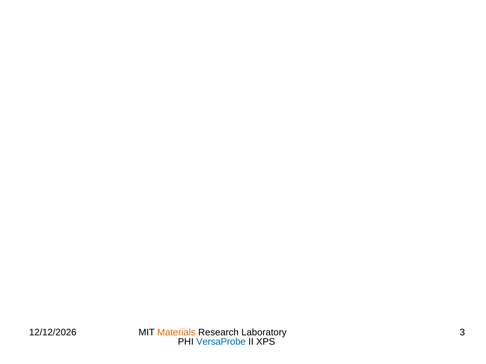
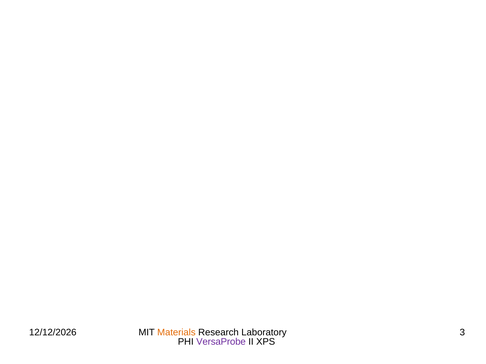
VersaProbe colour: blue -> purple
